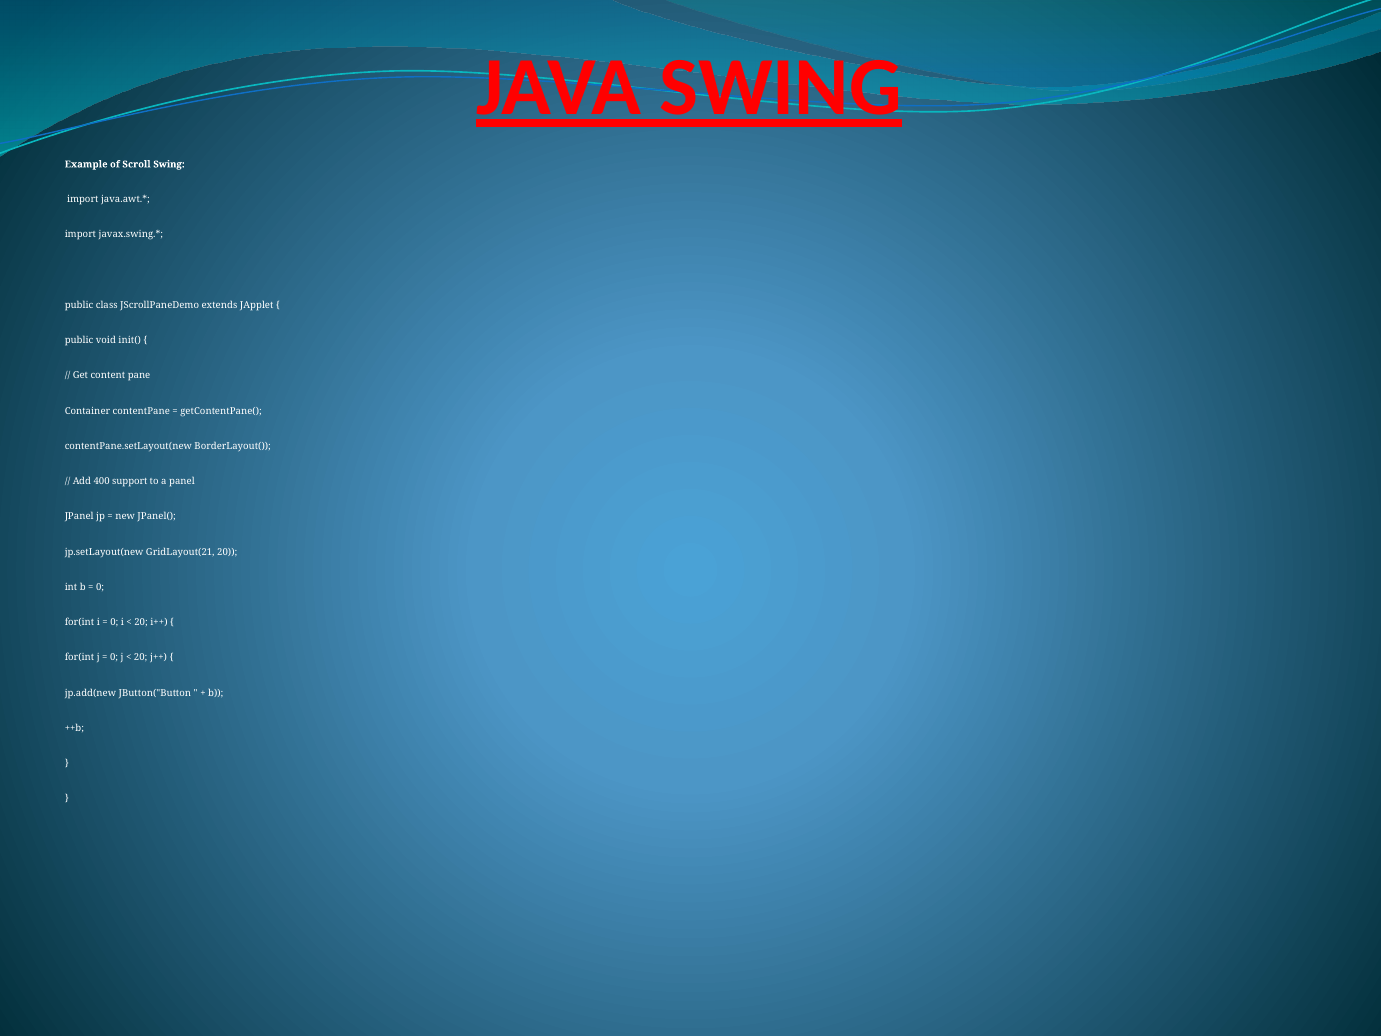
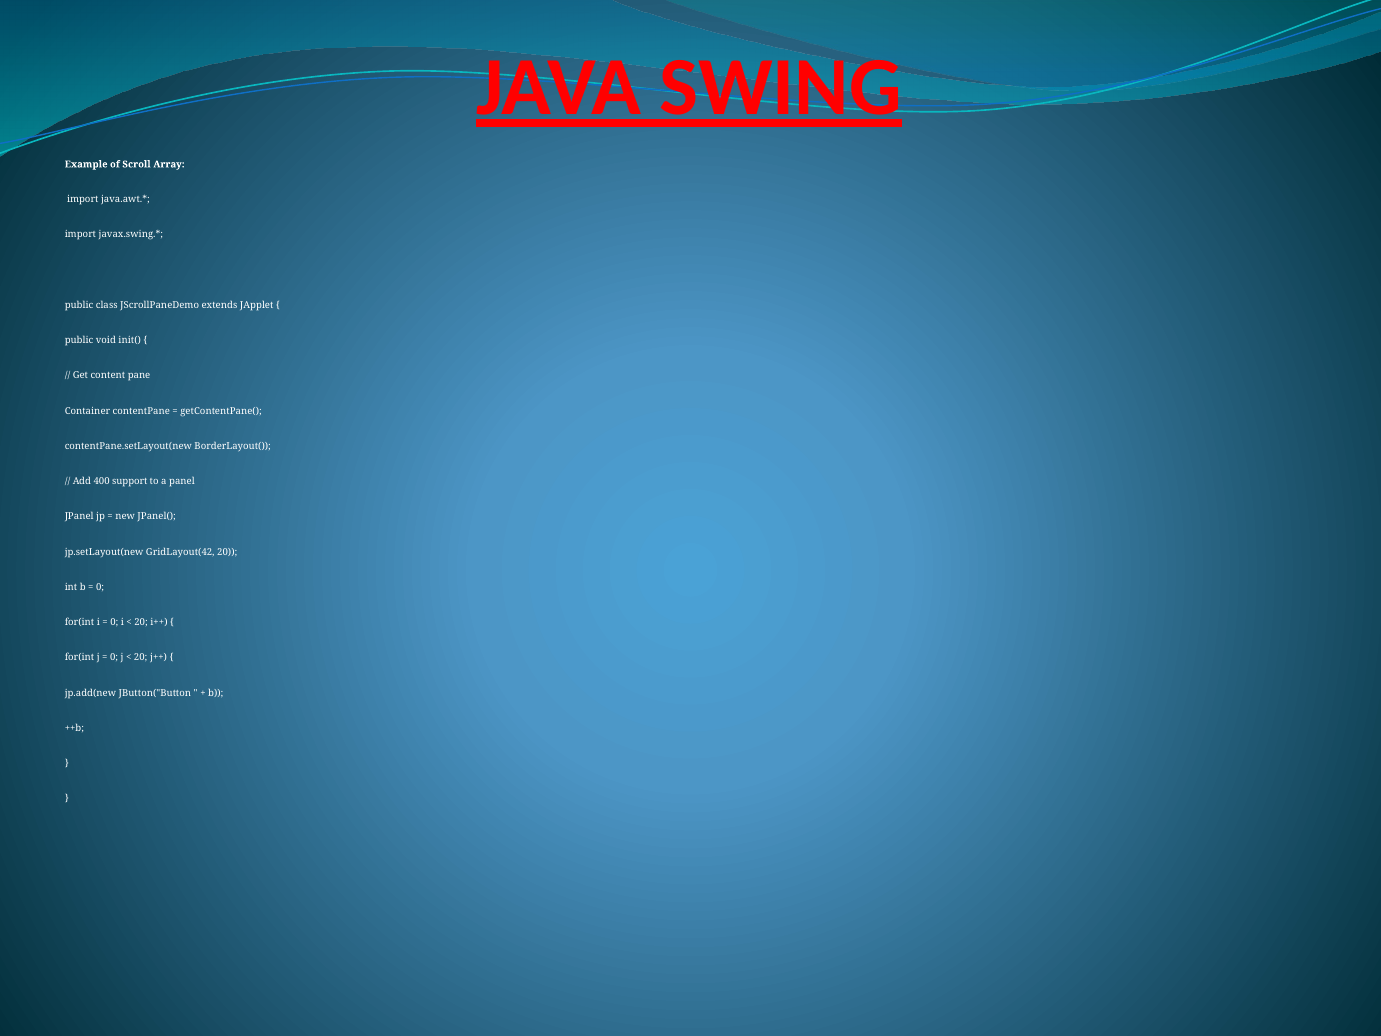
Scroll Swing: Swing -> Array
GridLayout(21: GridLayout(21 -> GridLayout(42
